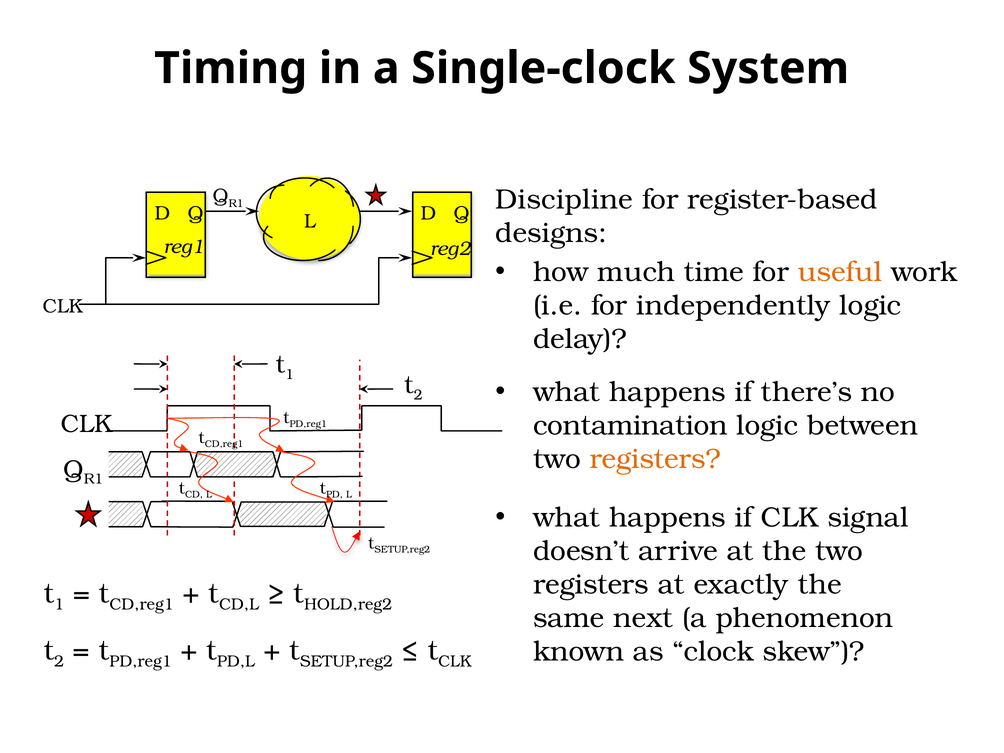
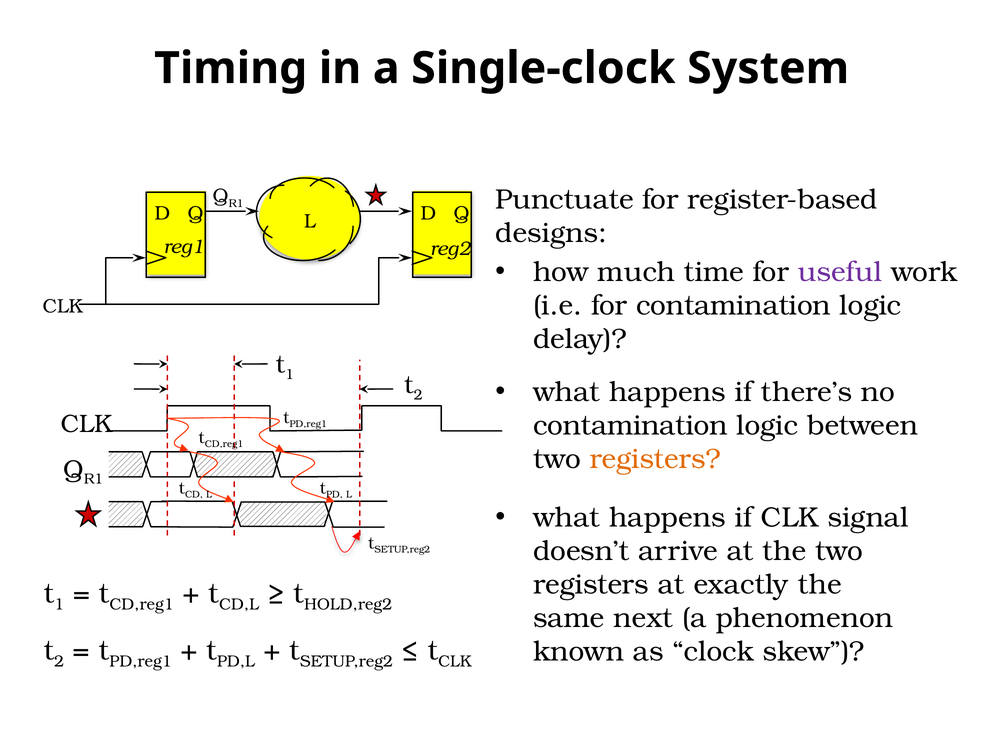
Discipline: Discipline -> Punctuate
useful colour: orange -> purple
for independently: independently -> contamination
